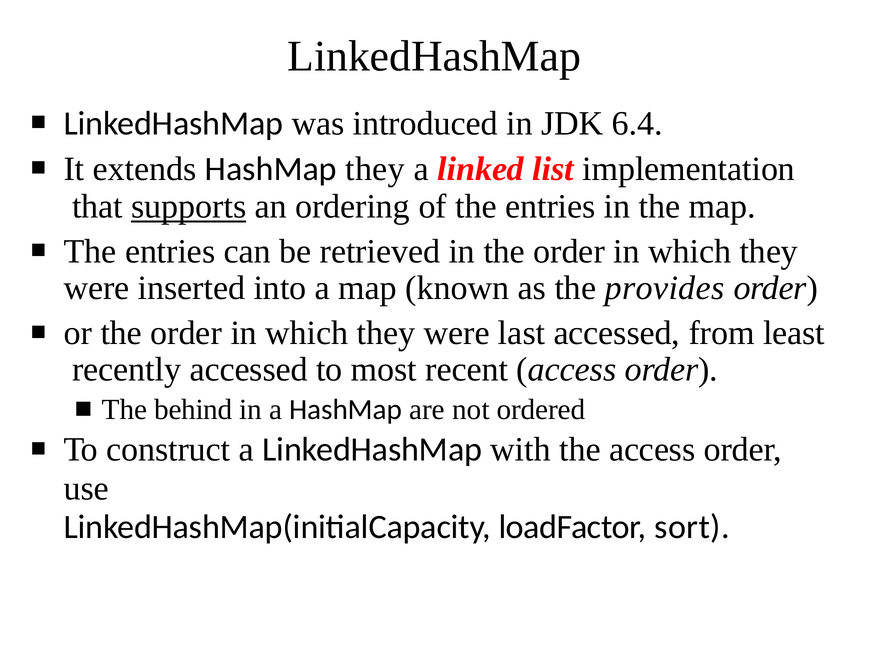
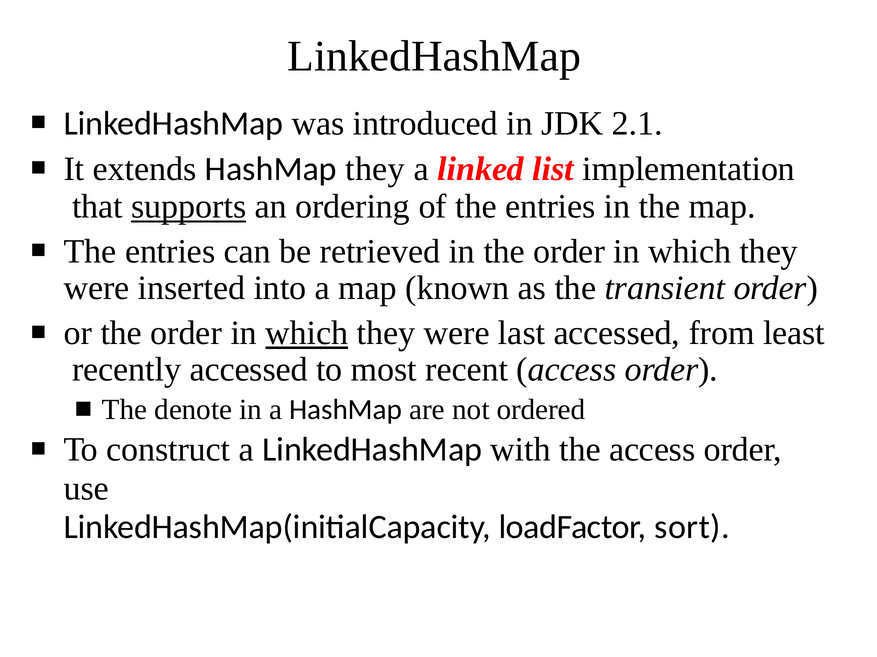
6.4: 6.4 -> 2.1
provides: provides -> transient
which at (307, 333) underline: none -> present
behind: behind -> denote
